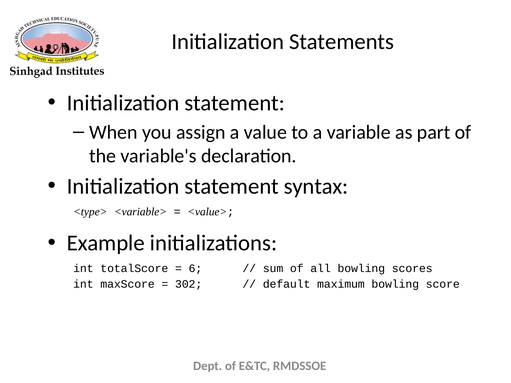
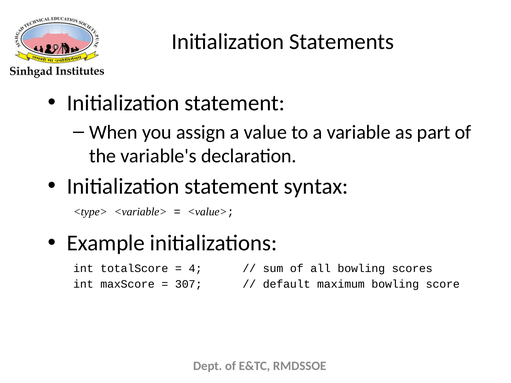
6: 6 -> 4
302: 302 -> 307
